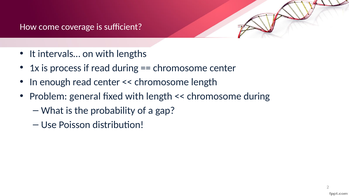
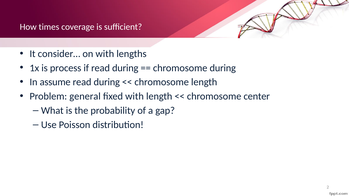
come: come -> times
intervals…: intervals… -> consider…
chromosome center: center -> during
enough: enough -> assume
center at (107, 82): center -> during
chromosome during: during -> center
